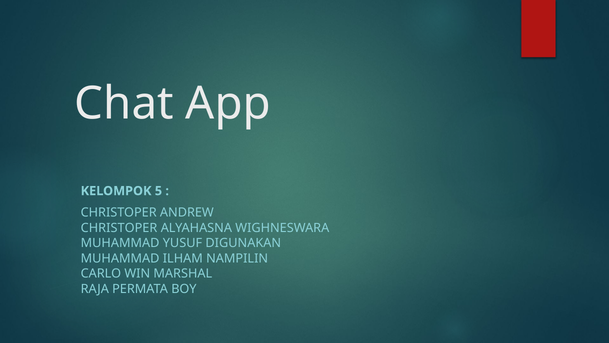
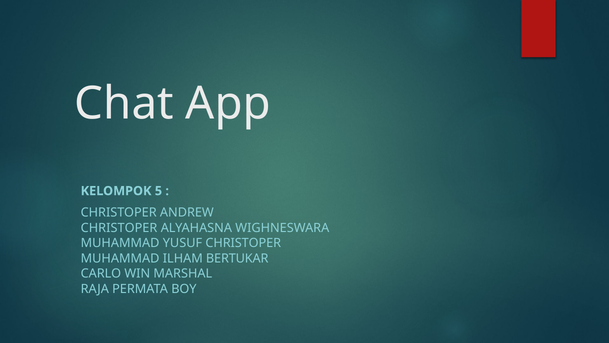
YUSUF DIGUNAKAN: DIGUNAKAN -> CHRISTOPER
NAMPILIN: NAMPILIN -> BERTUKAR
